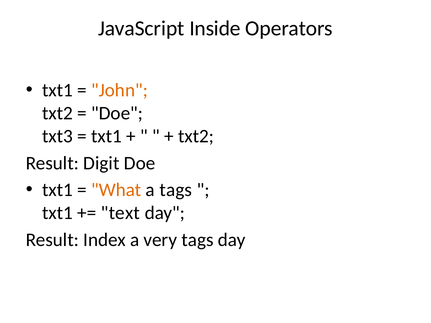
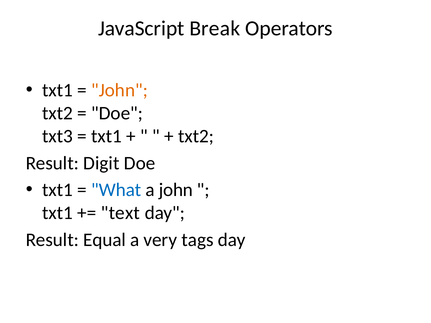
Inside: Inside -> Break
What colour: orange -> blue
a tags: tags -> john
Index: Index -> Equal
